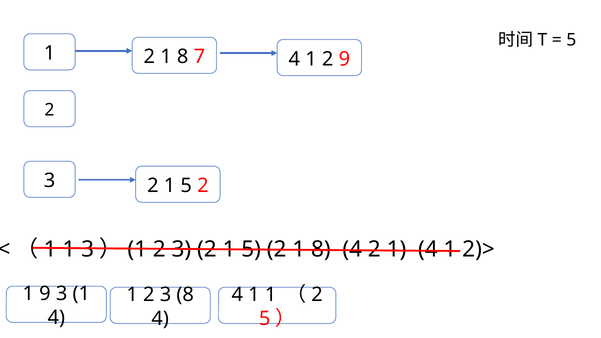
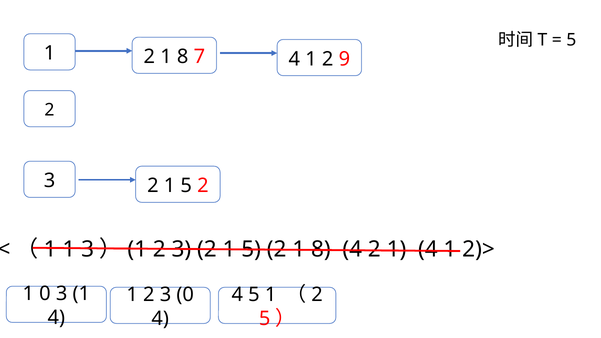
1 9: 9 -> 0
3 8: 8 -> 0
1 at (254, 295): 1 -> 5
